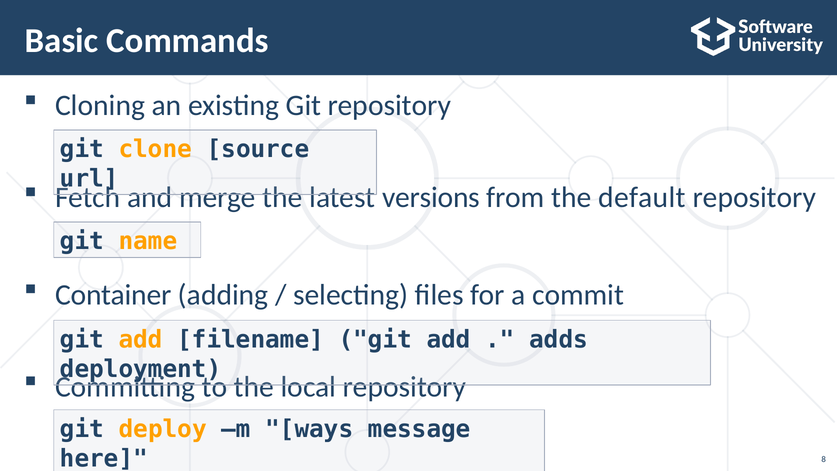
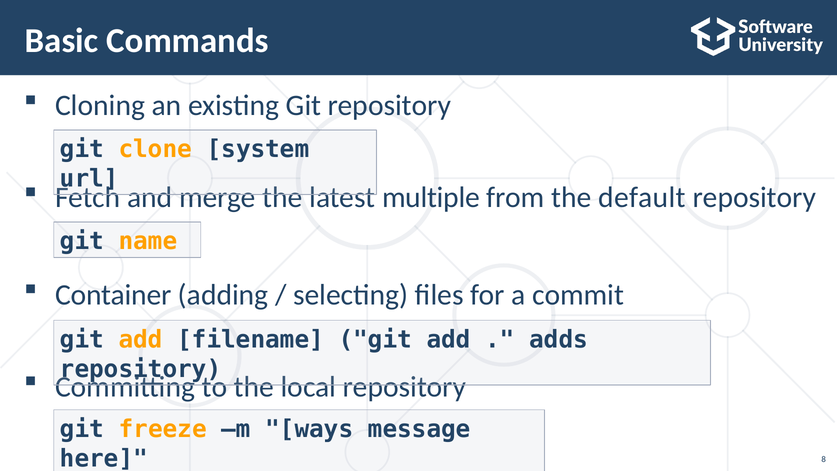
source: source -> system
versions: versions -> multiple
deployment at (141, 369): deployment -> repository
deploy: deploy -> freeze
